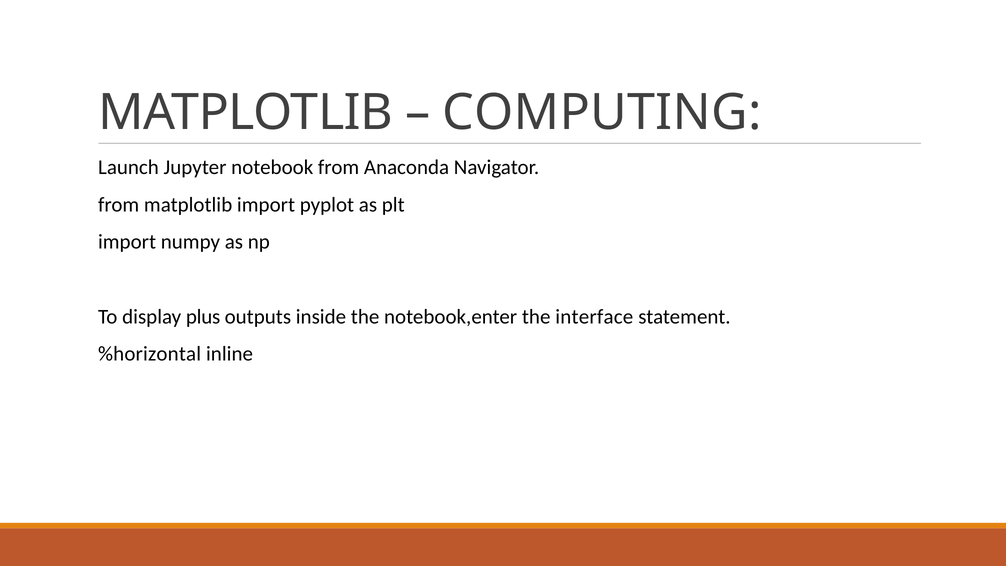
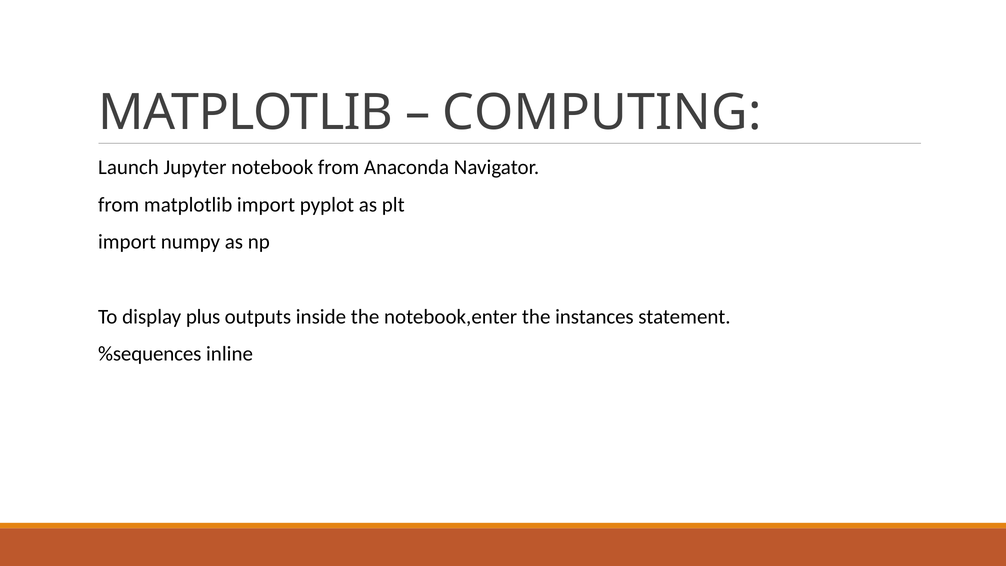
interface: interface -> instances
%horizontal: %horizontal -> %sequences
